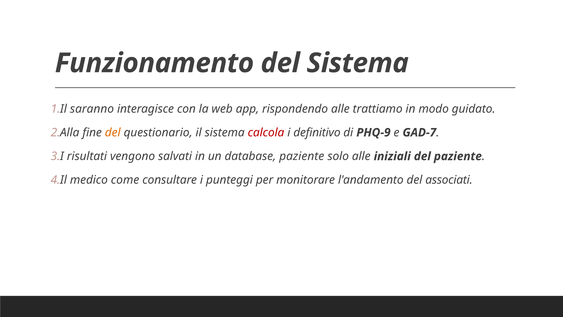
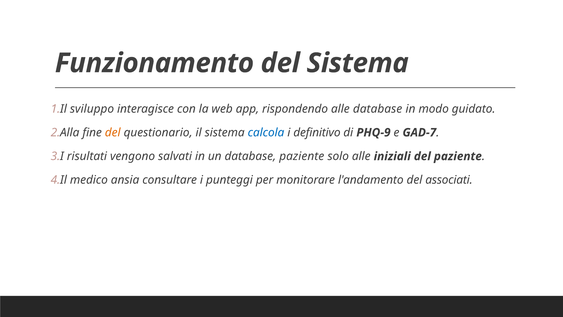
saranno: saranno -> sviluppo
alle trattiamo: trattiamo -> database
calcola colour: red -> blue
come: come -> ansia
